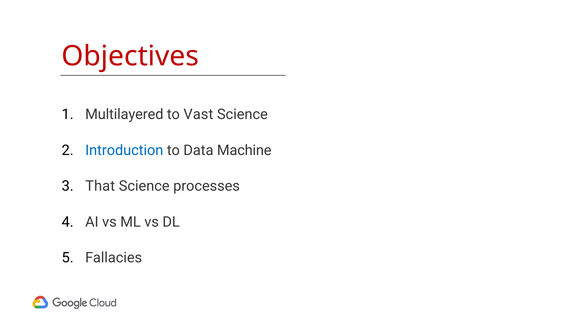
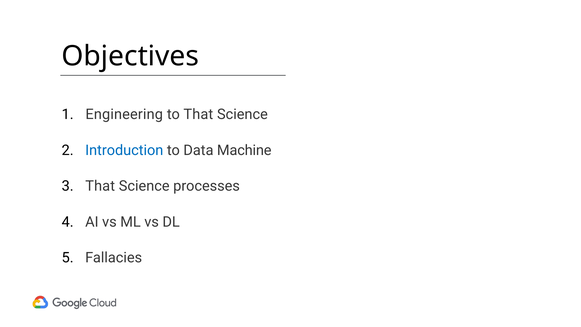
Objectives colour: red -> black
Multilayered: Multilayered -> Engineering
to Vast: Vast -> That
